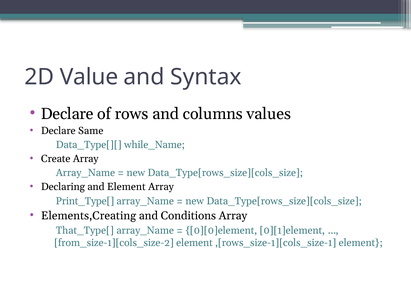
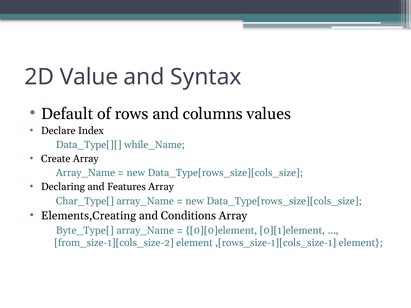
Declare at (67, 114): Declare -> Default
Same: Same -> Index
and Element: Element -> Features
Print_Type[: Print_Type[ -> Char_Type[
That_Type[: That_Type[ -> Byte_Type[
